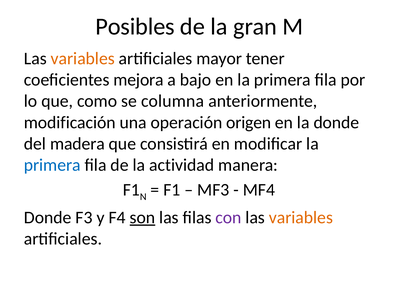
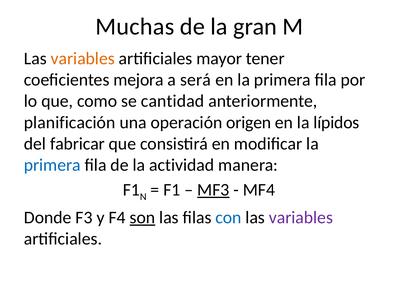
Posibles: Posibles -> Muchas
bajo: bajo -> será
columna: columna -> cantidad
modificación: modificación -> planificación
la donde: donde -> lípidos
madera: madera -> fabricar
MF3 underline: none -> present
con colour: purple -> blue
variables at (301, 217) colour: orange -> purple
